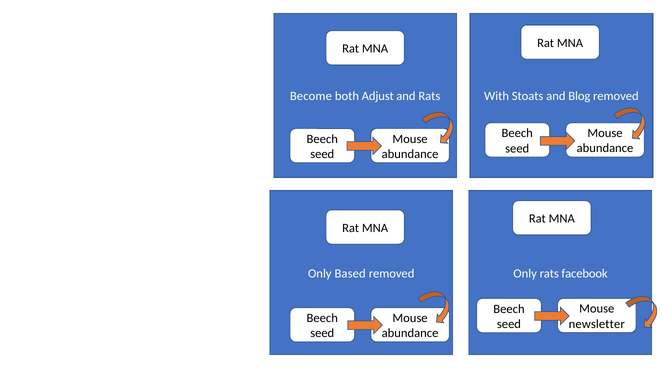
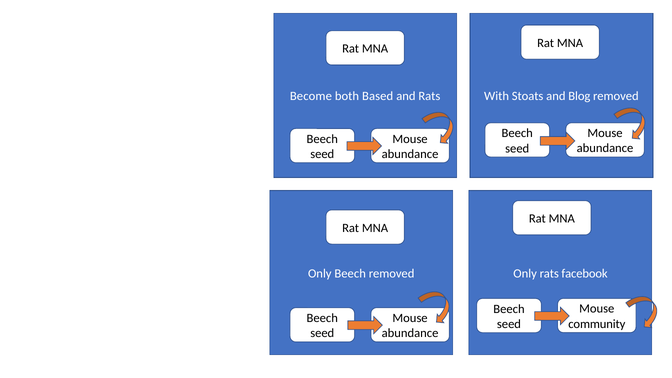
Adjust: Adjust -> Based
Only Based: Based -> Beech
newsletter: newsletter -> community
